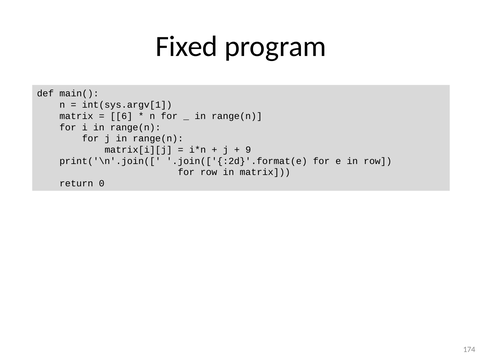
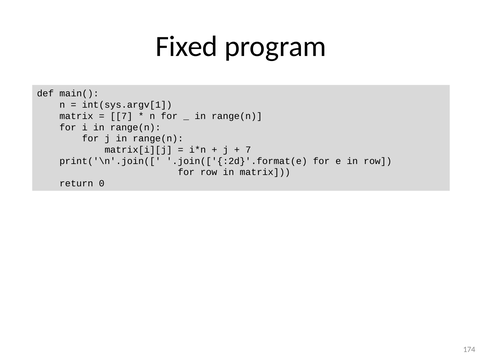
6 at (121, 116): 6 -> 7
9 at (248, 150): 9 -> 7
